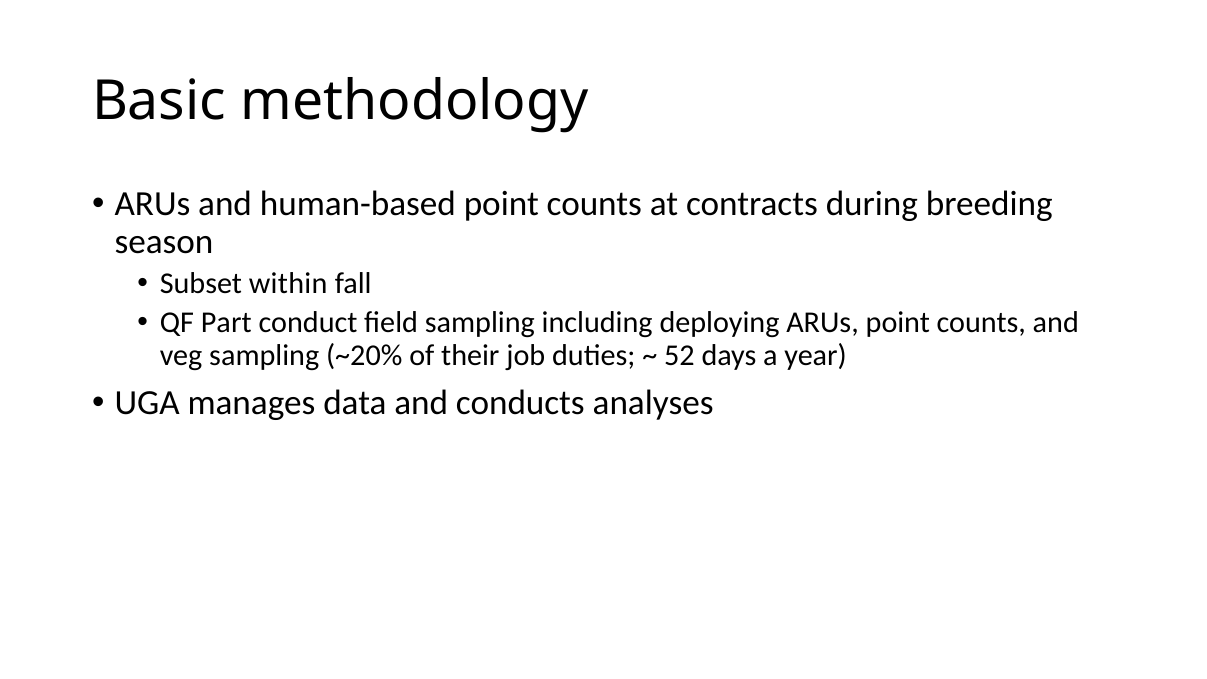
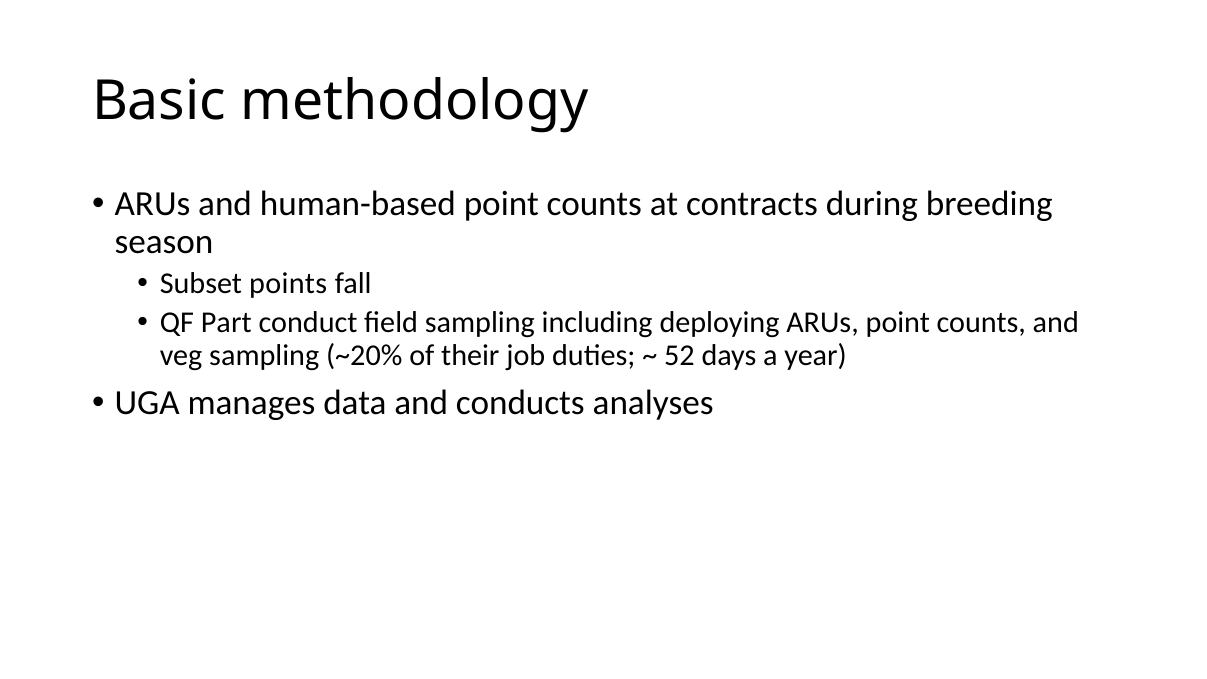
within: within -> points
